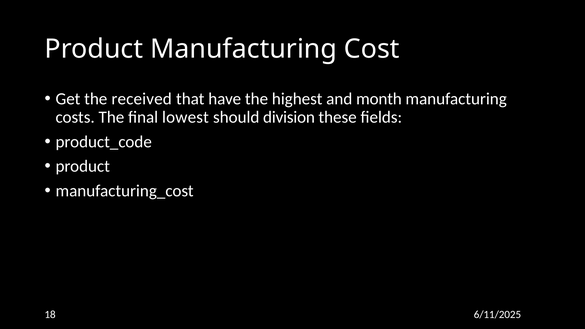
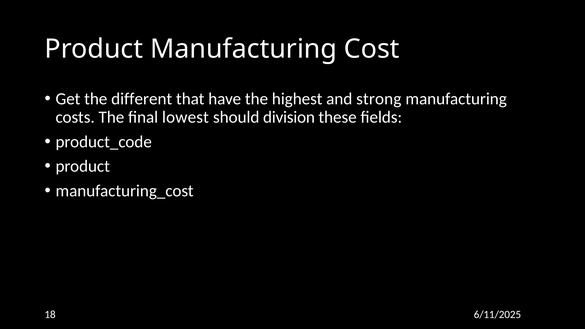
received: received -> different
month: month -> strong
